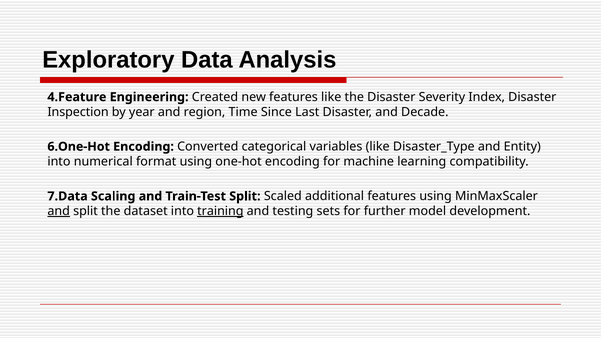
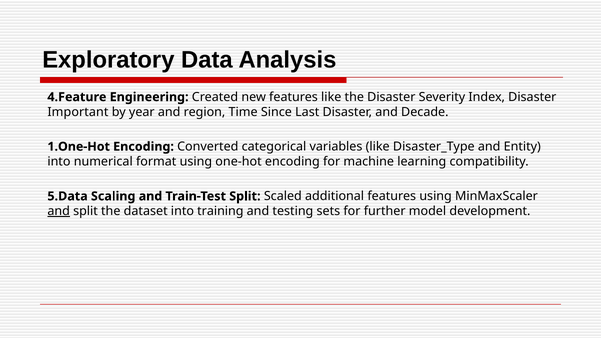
Inspection: Inspection -> Important
6.One-Hot: 6.One-Hot -> 1.One-Hot
7.Data: 7.Data -> 5.Data
training underline: present -> none
